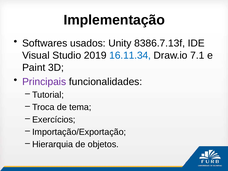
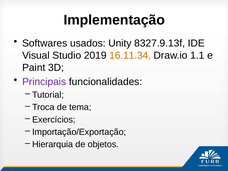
8386.7.13f: 8386.7.13f -> 8327.9.13f
16.11.34 colour: blue -> orange
7.1: 7.1 -> 1.1
